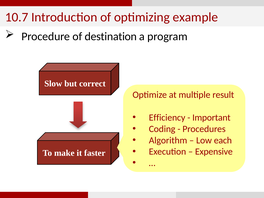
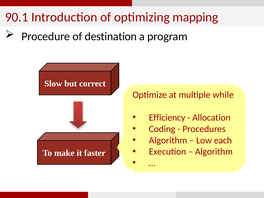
10.7: 10.7 -> 90.1
example: example -> mapping
result: result -> while
Important: Important -> Allocation
Expensive at (214, 152): Expensive -> Algorithm
